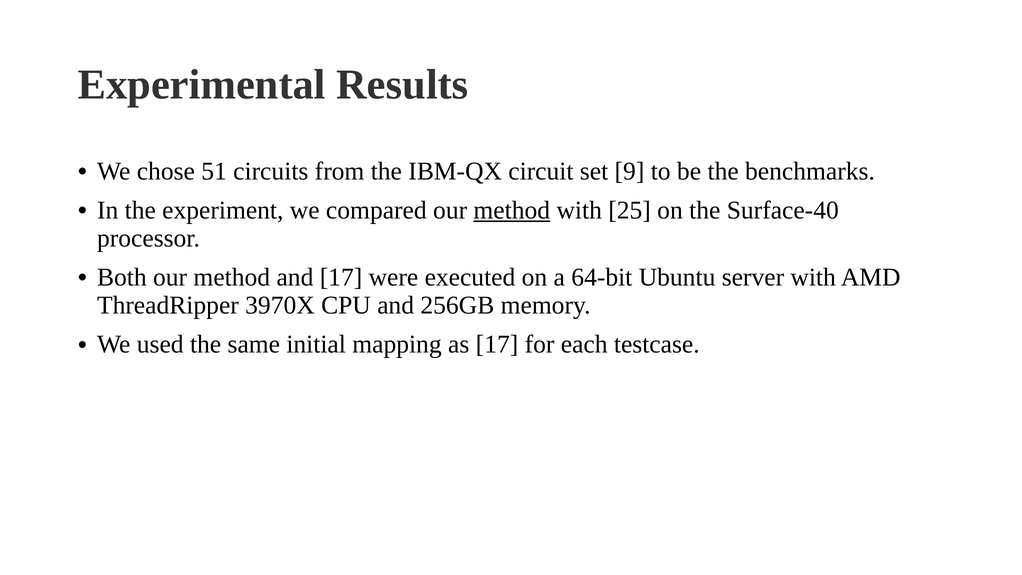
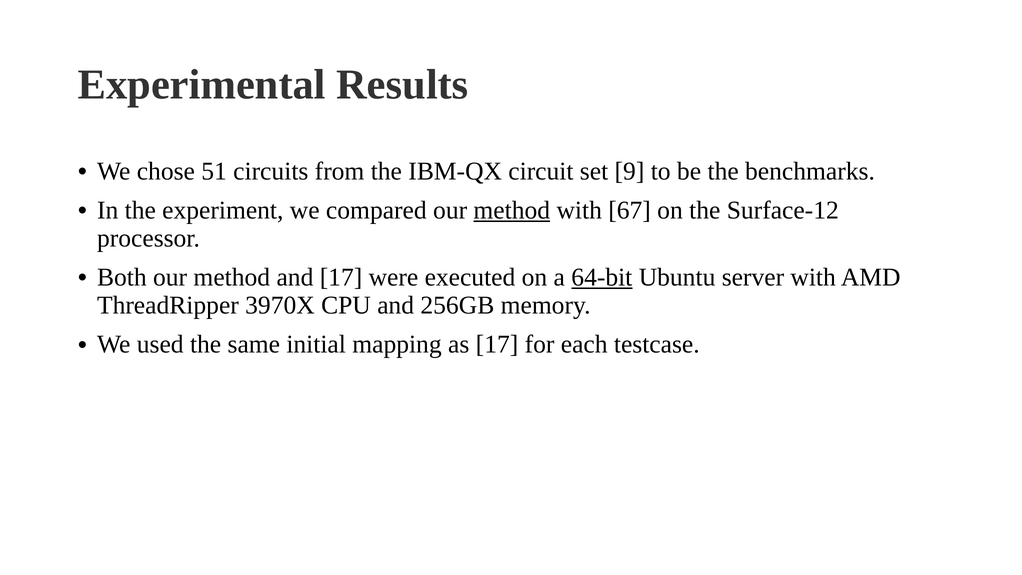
25: 25 -> 67
Surface-40: Surface-40 -> Surface-12
64-bit underline: none -> present
